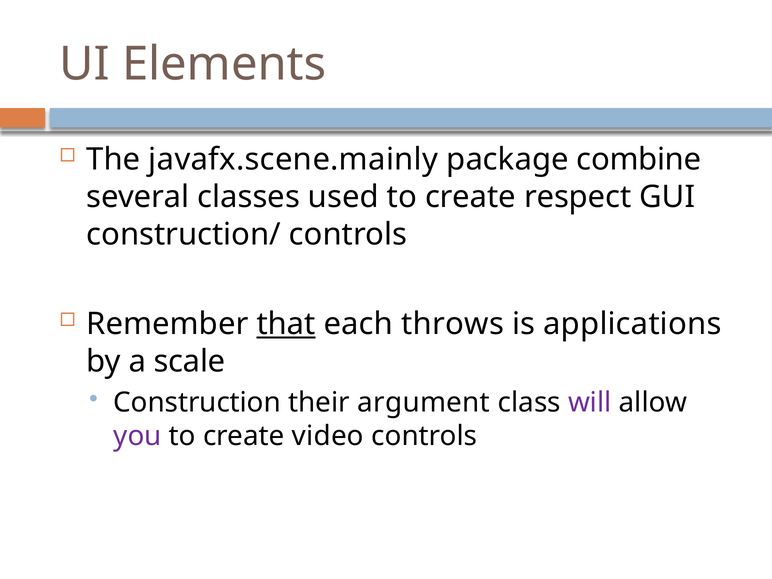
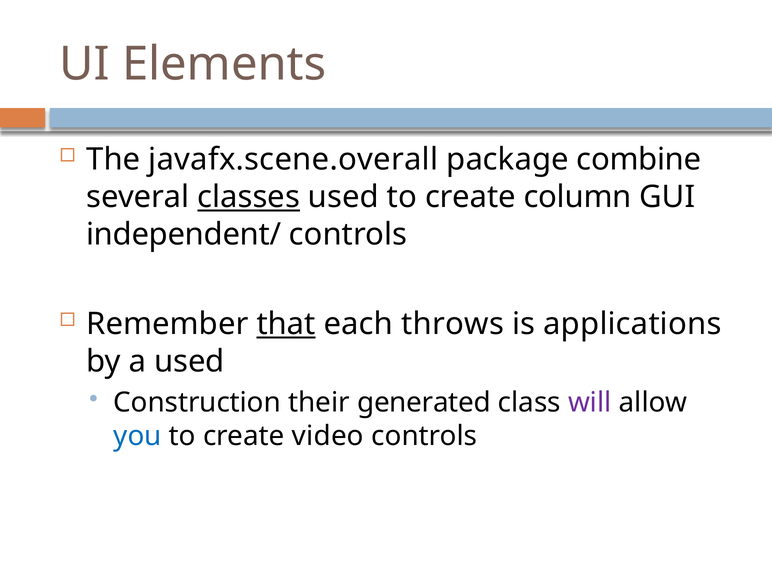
javafx.scene.mainly: javafx.scene.mainly -> javafx.scene.overall
classes underline: none -> present
respect: respect -> column
construction/: construction/ -> independent/
a scale: scale -> used
argument: argument -> generated
you colour: purple -> blue
